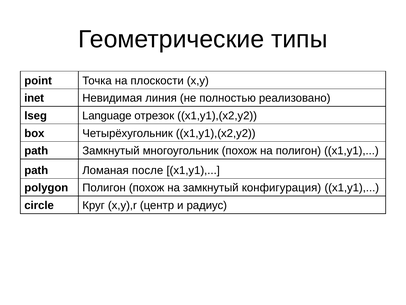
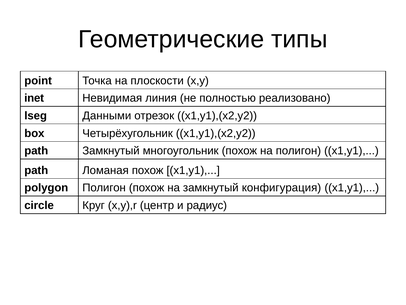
Language: Language -> Данными
Ломаная после: после -> похож
